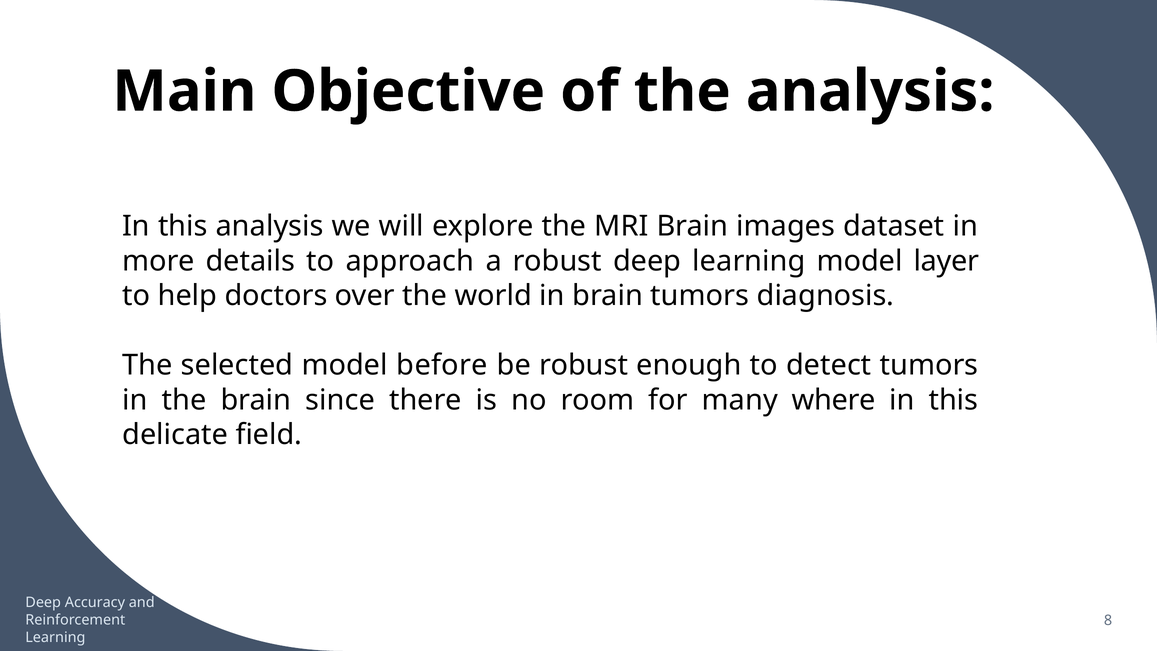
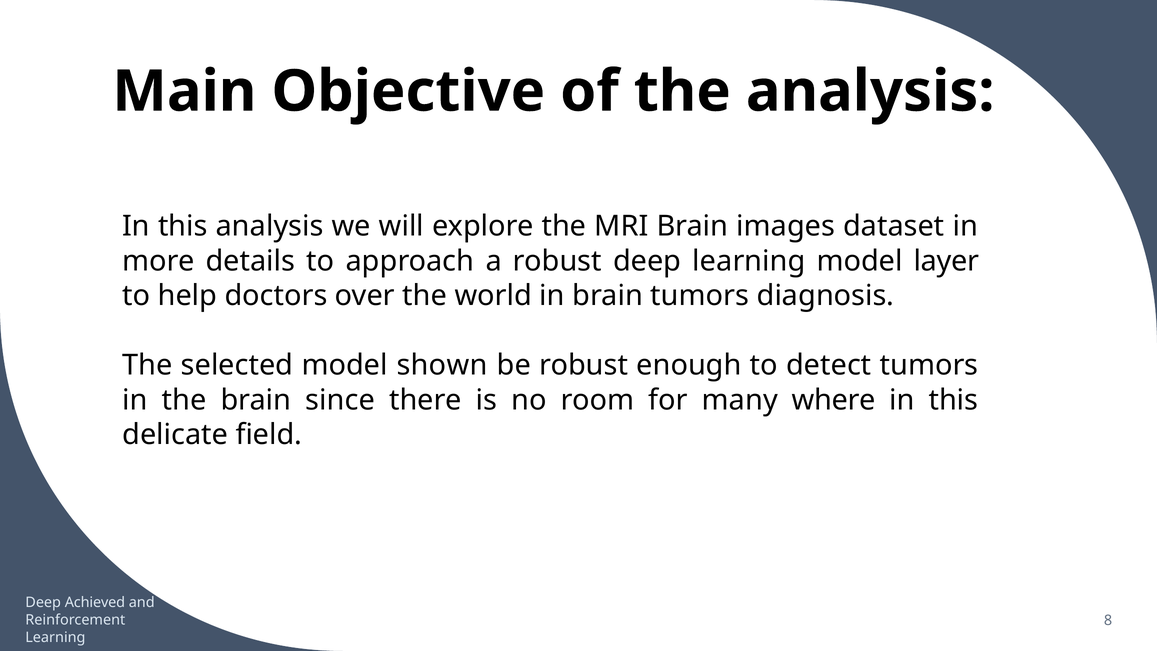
before: before -> shown
Accuracy: Accuracy -> Achieved
